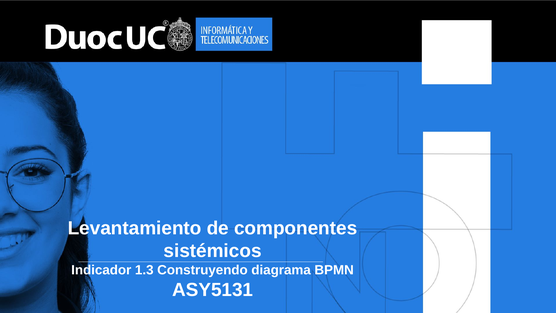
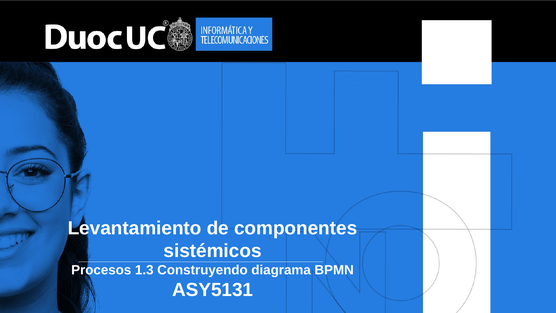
Indicador: Indicador -> Procesos
